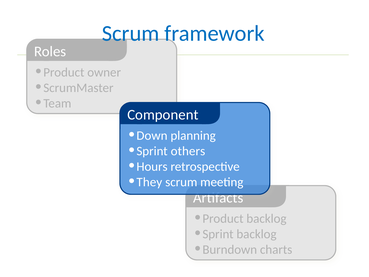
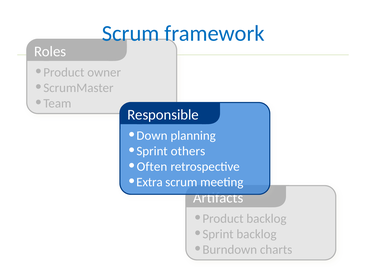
Component: Component -> Responsible
Hours: Hours -> Often
They: They -> Extra
